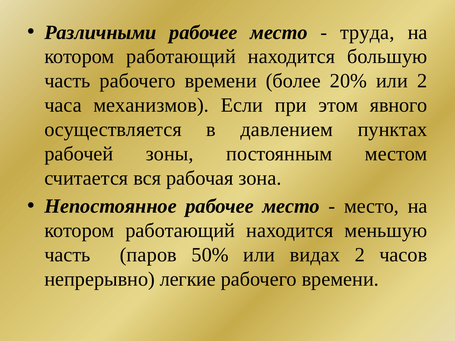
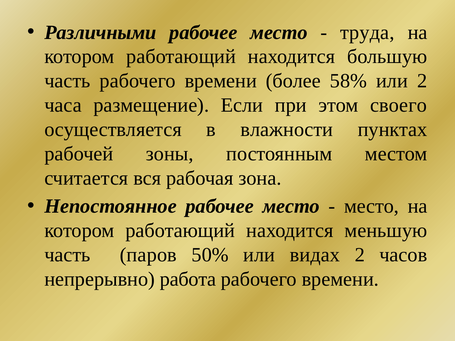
20%: 20% -> 58%
механизмов: механизмов -> размещение
явного: явного -> своего
давлением: давлением -> влажности
легкие: легкие -> работа
